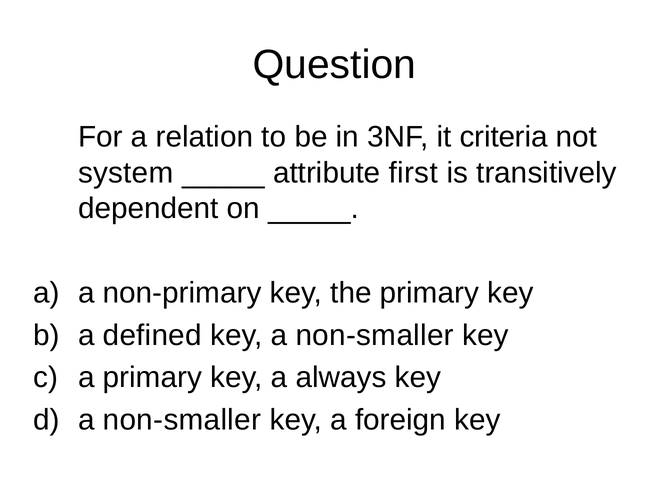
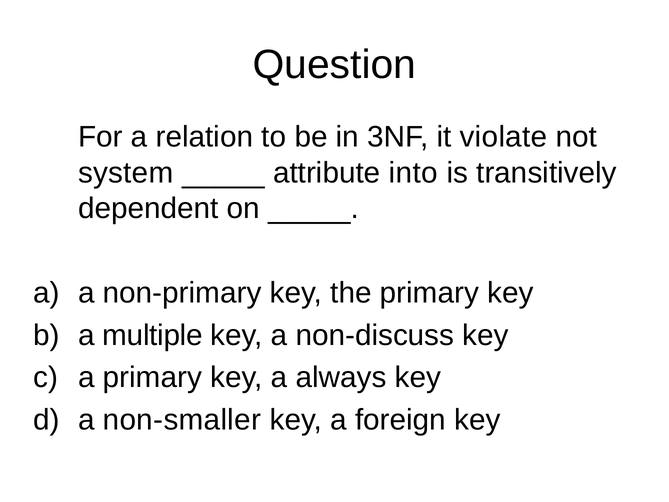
criteria: criteria -> violate
first: first -> into
defined: defined -> multiple
key a non-smaller: non-smaller -> non-discuss
